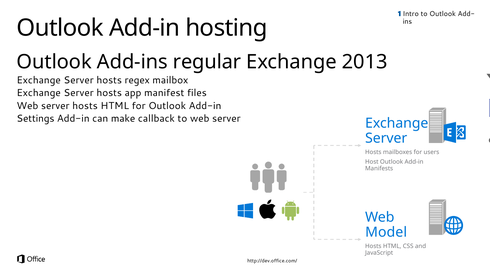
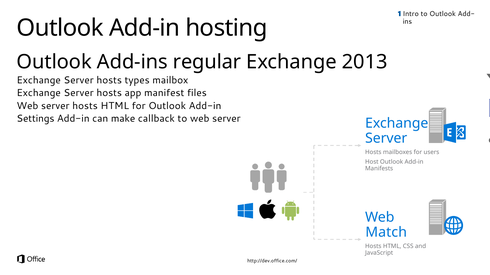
regex: regex -> types
Model: Model -> Match
